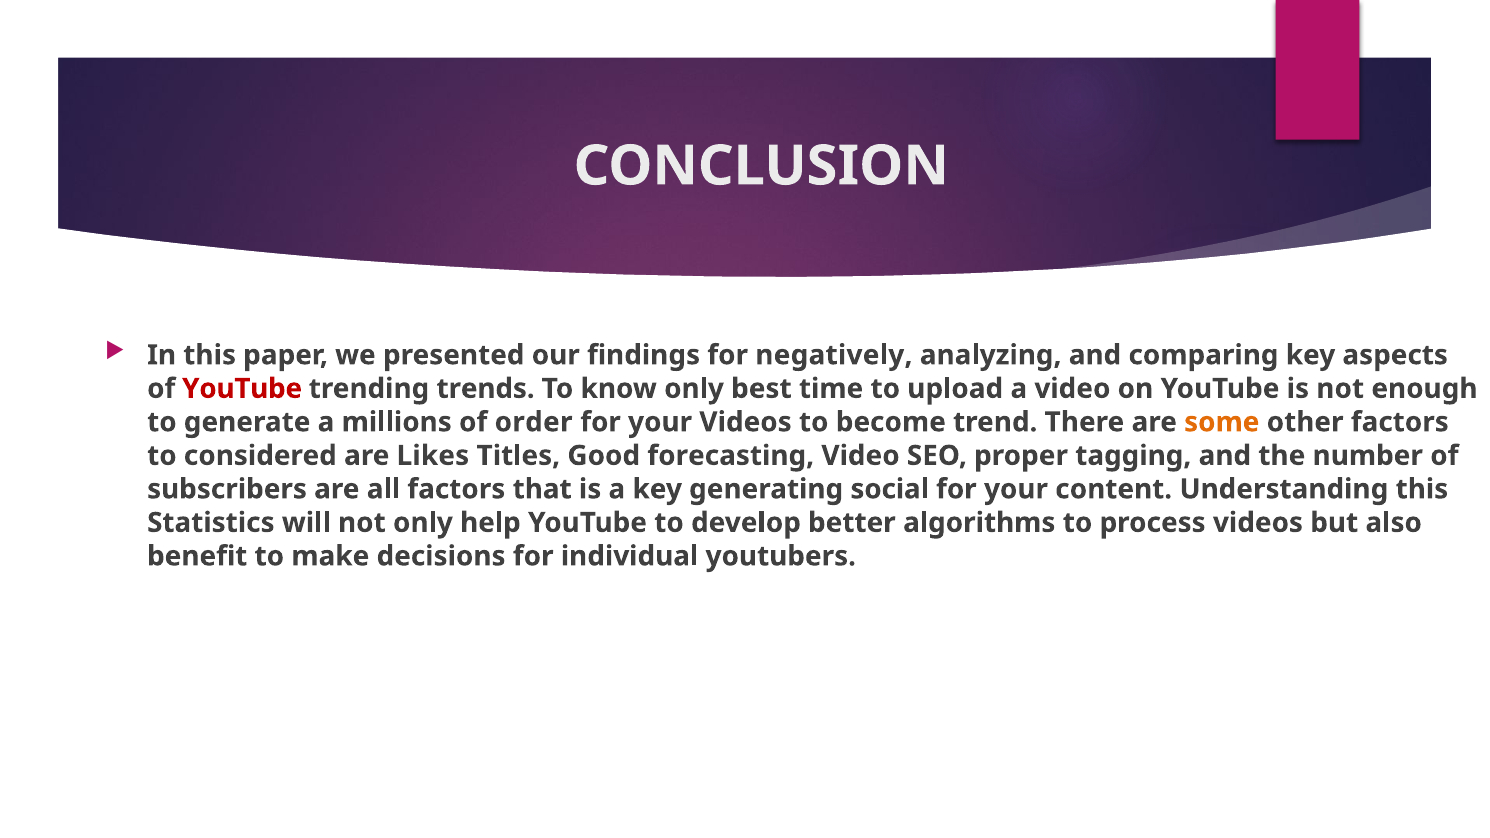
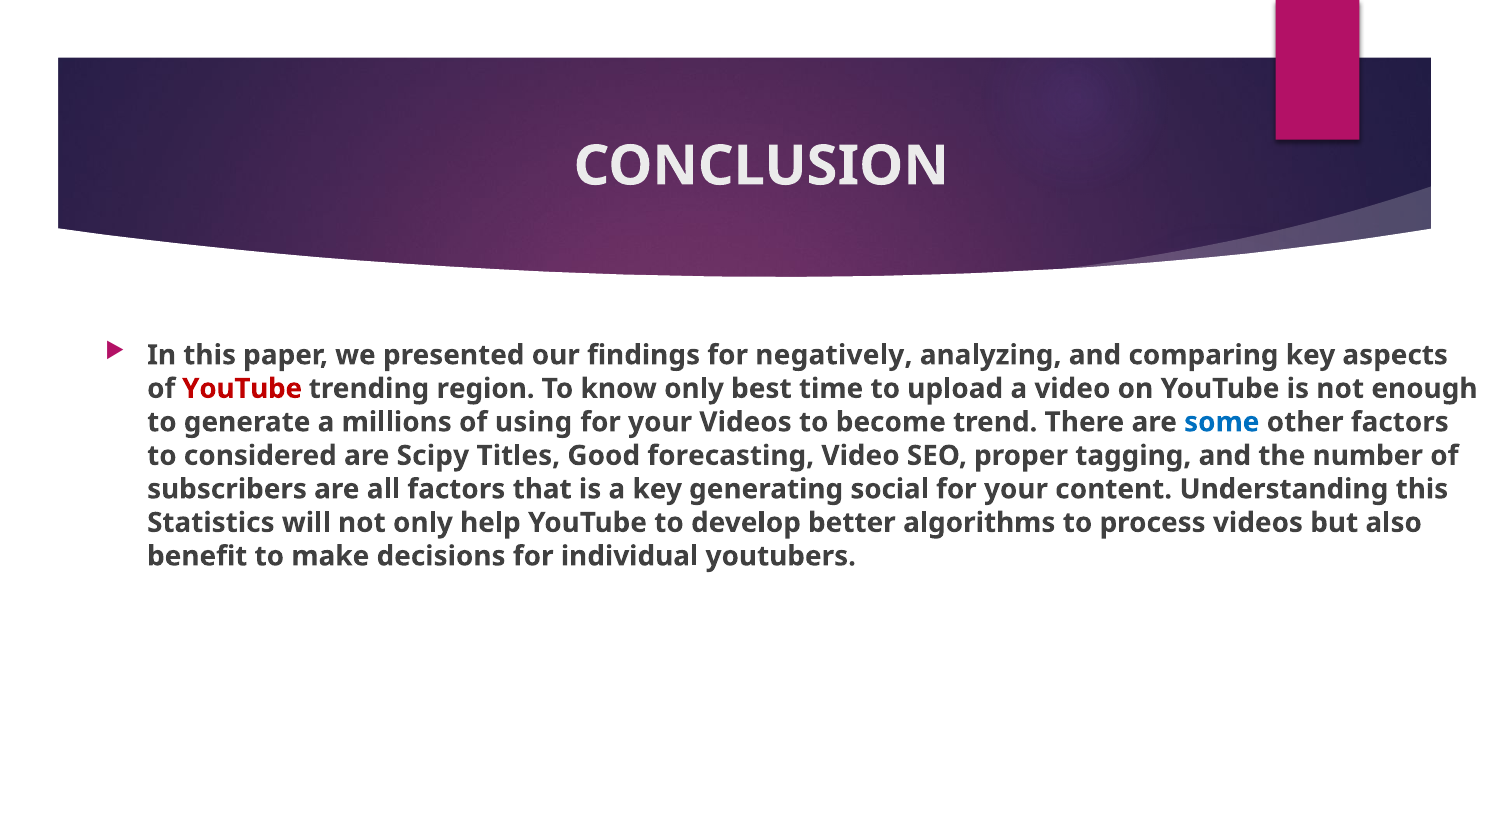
trends: trends -> region
order: order -> using
some colour: orange -> blue
Likes: Likes -> Scipy
